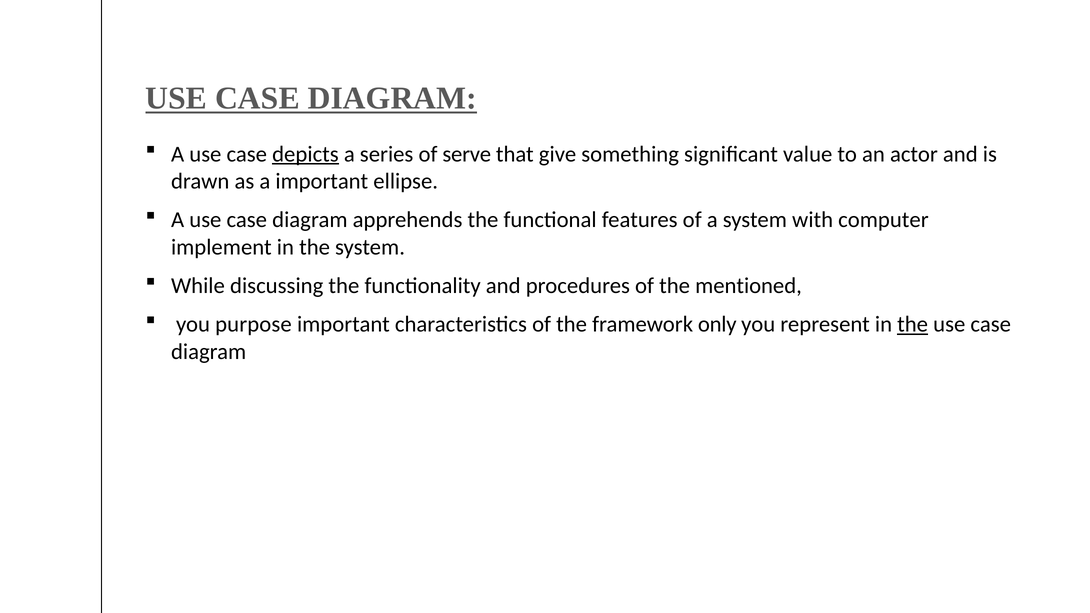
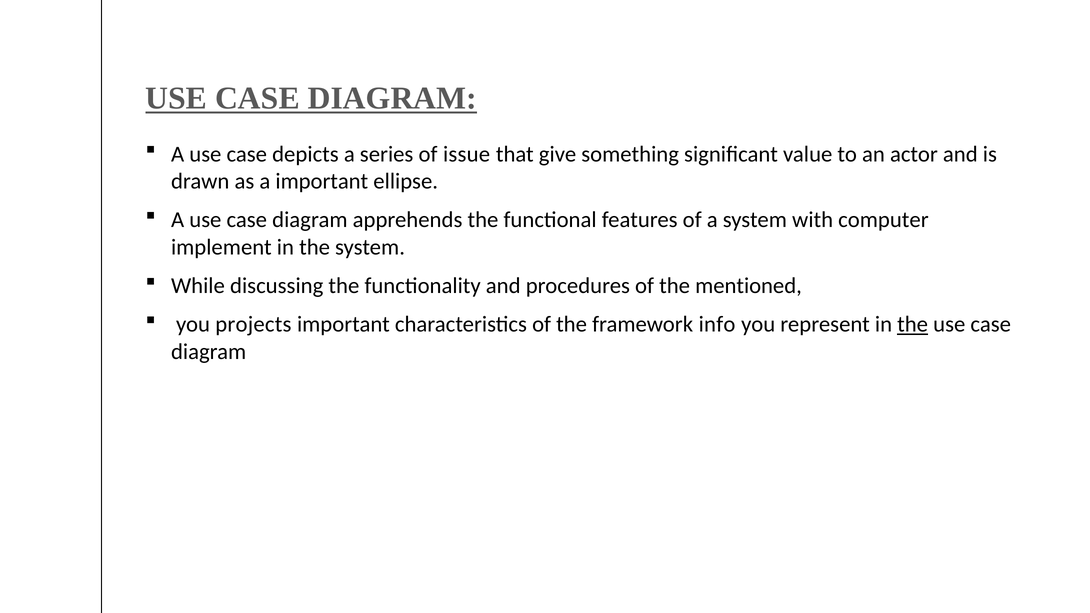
depicts underline: present -> none
serve: serve -> issue
purpose: purpose -> projects
only: only -> info
